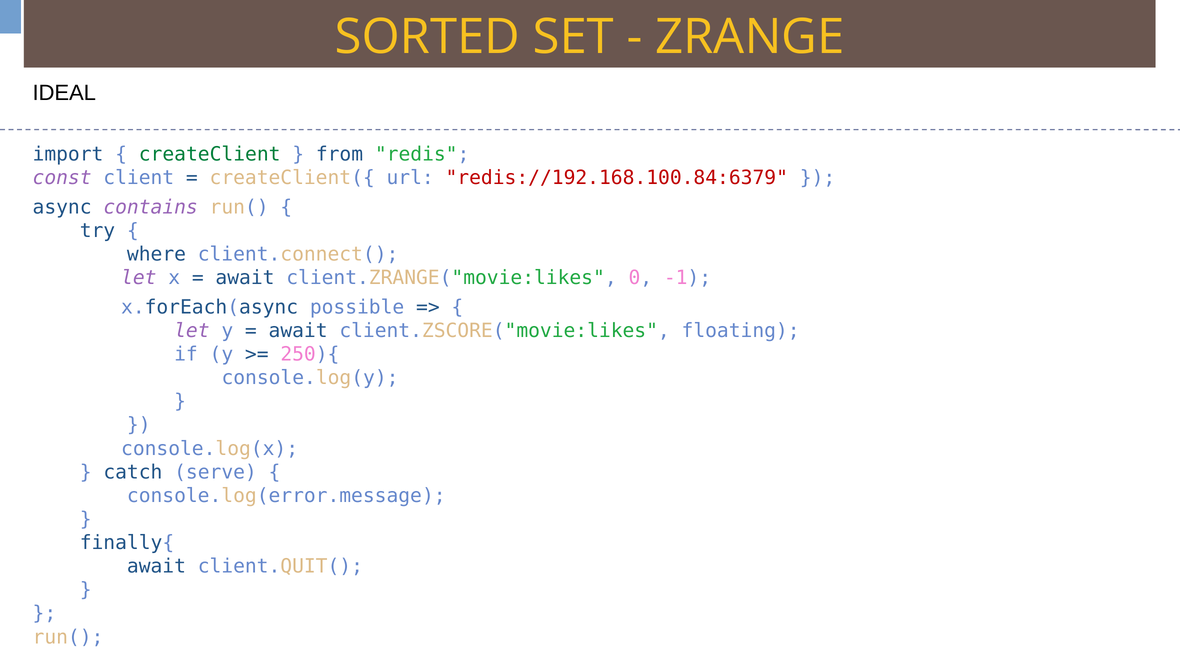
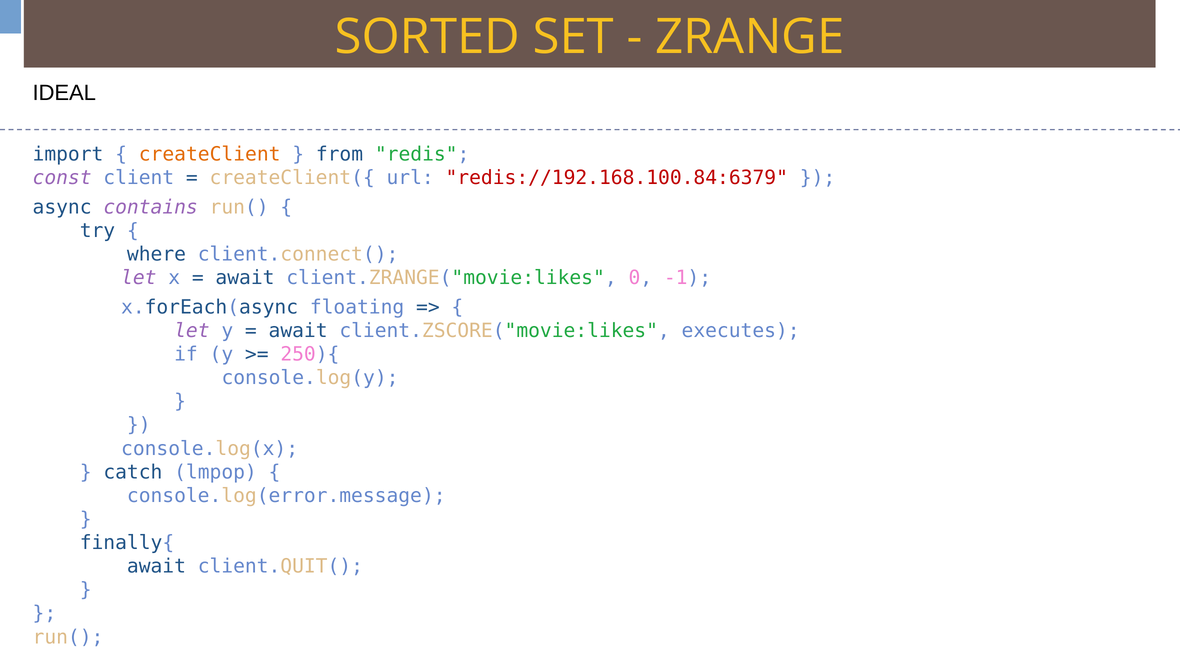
createClient colour: green -> orange
possible: possible -> floating
floating: floating -> executes
serve: serve -> lmpop
